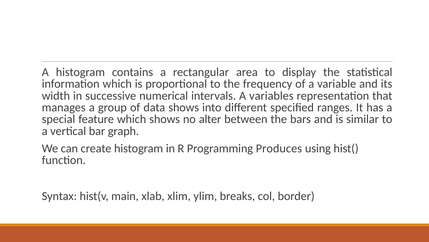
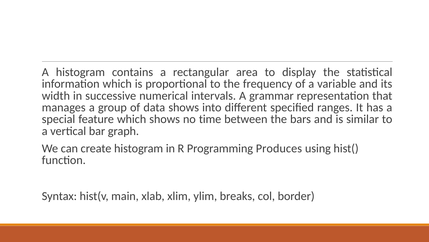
variables: variables -> grammar
alter: alter -> time
